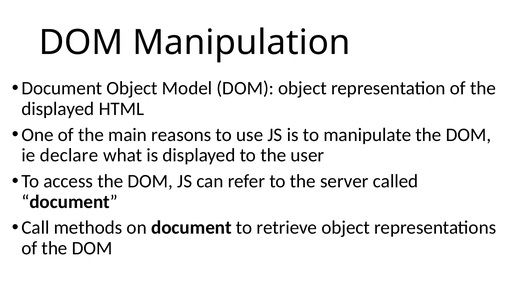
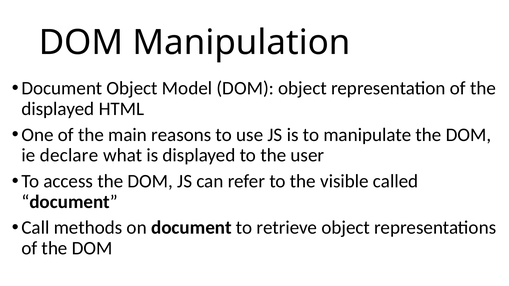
server: server -> visible
